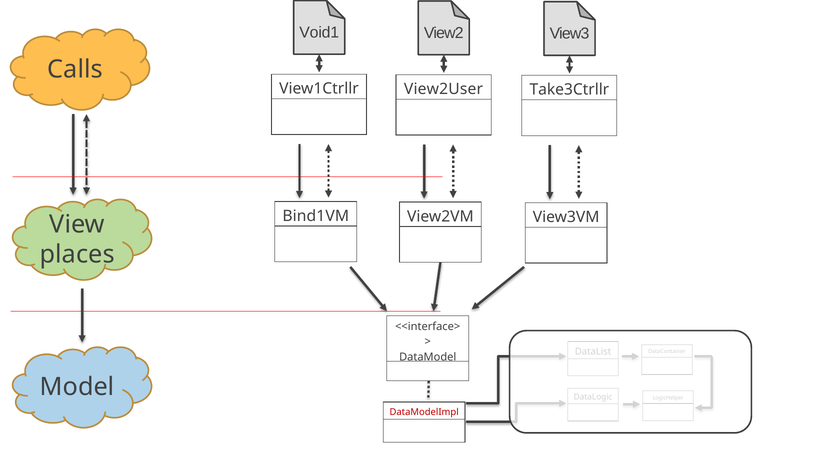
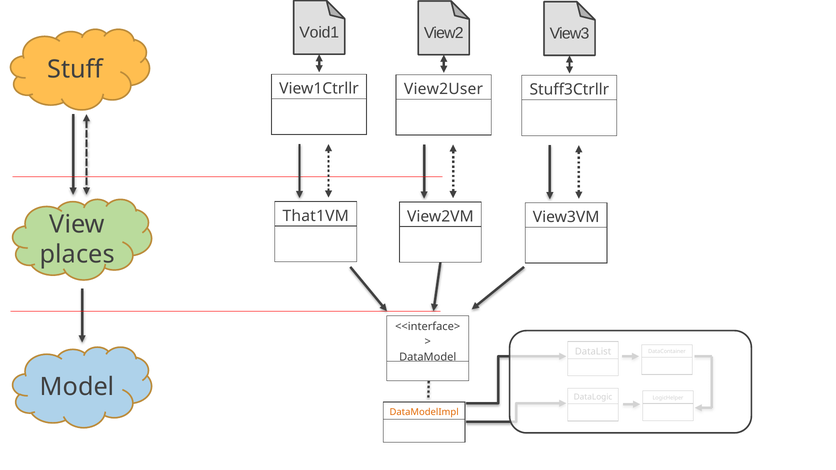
Calls: Calls -> Stuff
Take3Ctrllr: Take3Ctrllr -> Stuff3Ctrllr
Bind1VM: Bind1VM -> That1VM
DataModelImpl colour: red -> orange
